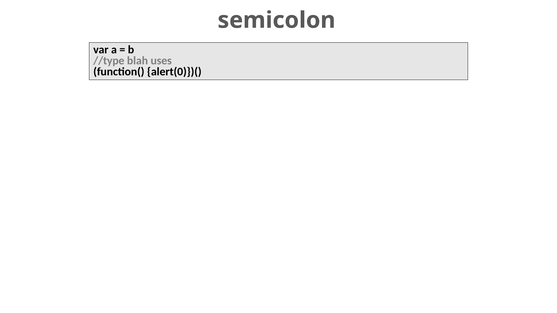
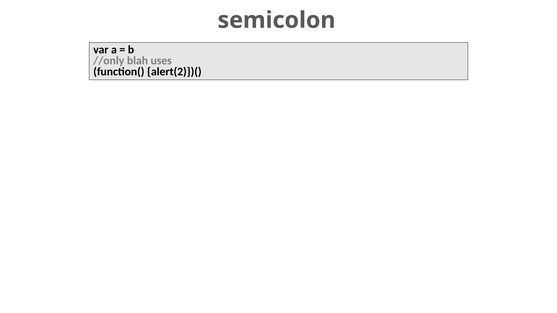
//type: //type -> //only
alert(0)})(: alert(0)})( -> alert(2)})(
